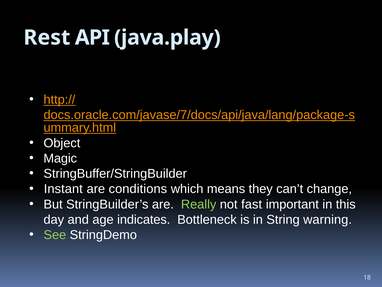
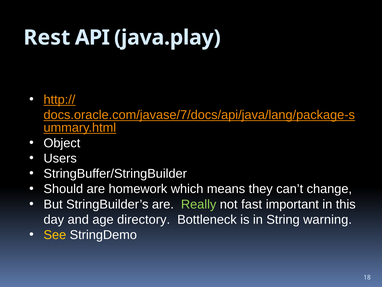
Magic: Magic -> Users
Instant: Instant -> Should
conditions: conditions -> homework
indicates: indicates -> directory
See colour: light green -> yellow
